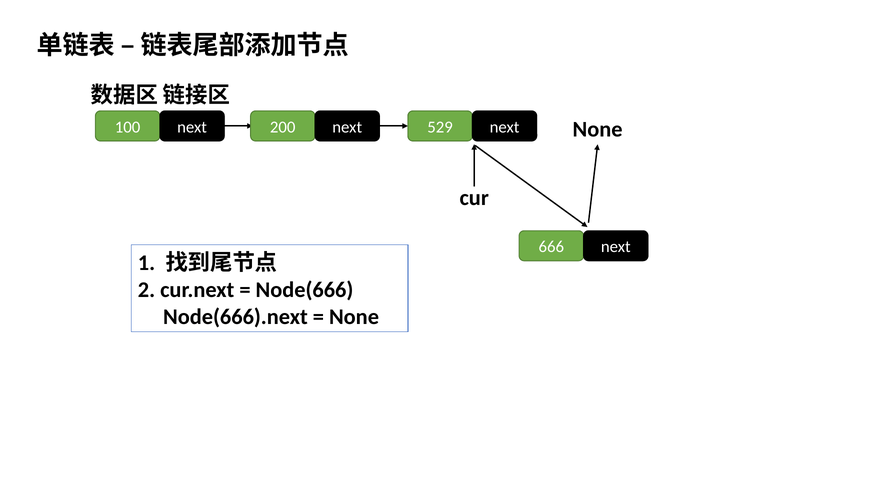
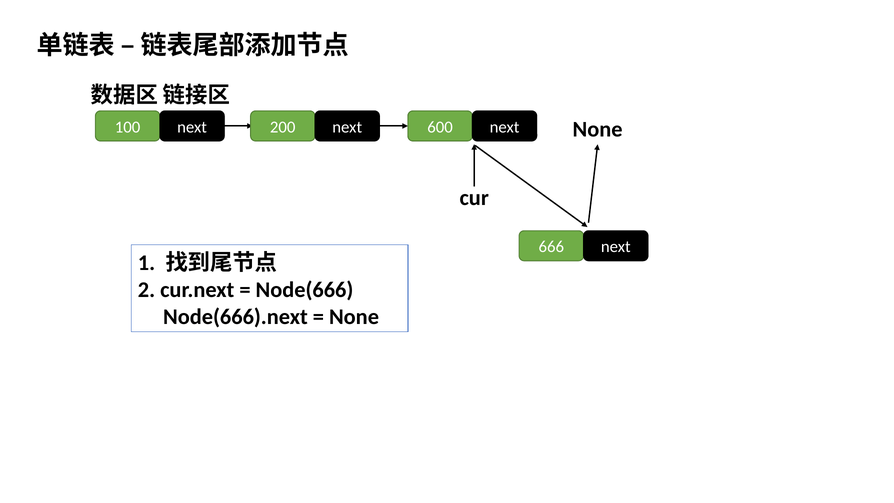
529: 529 -> 600
